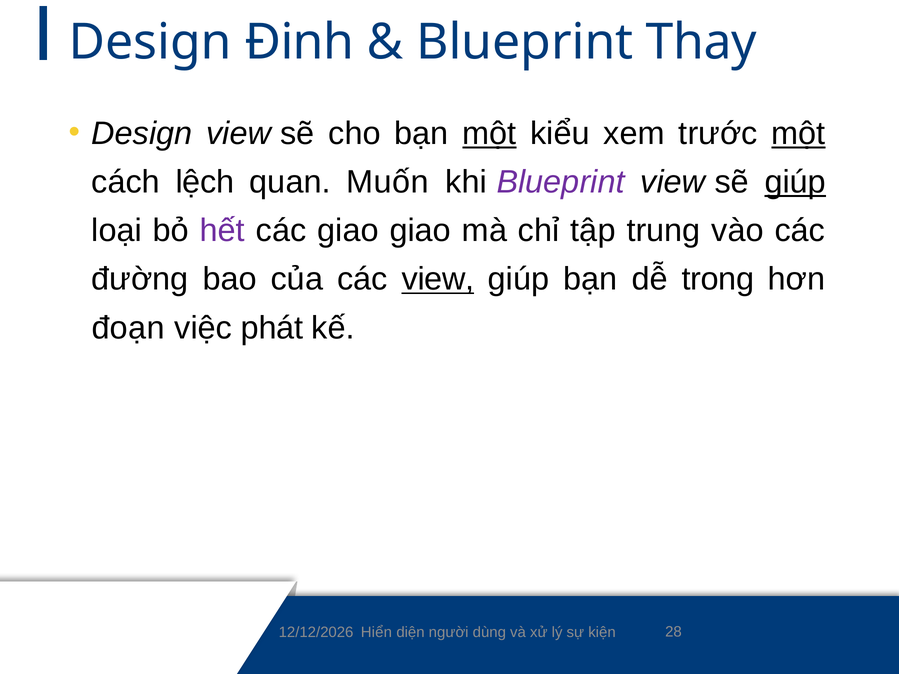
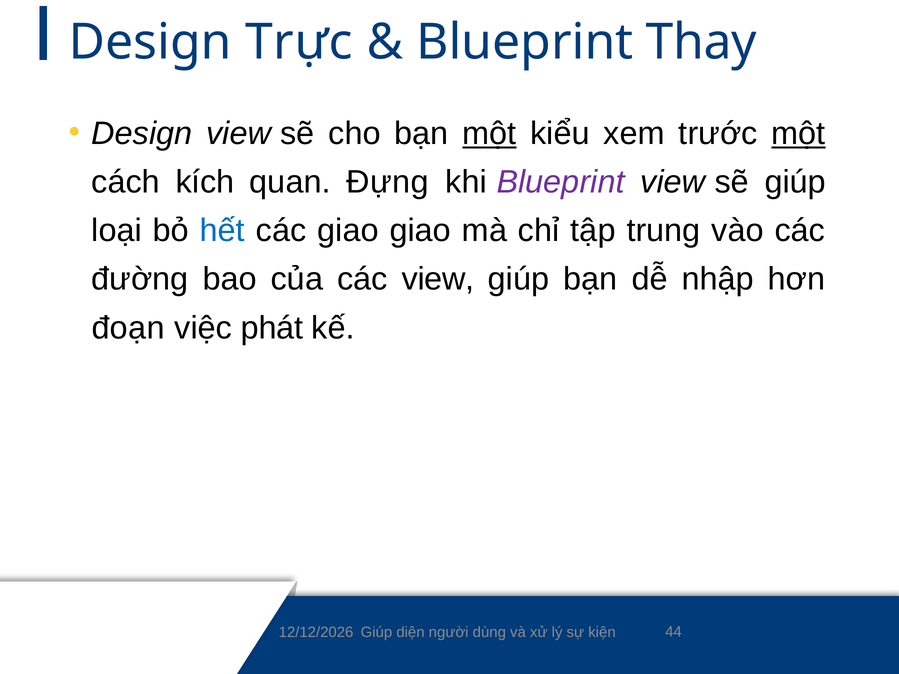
Đinh: Đinh -> Trực
lệch: lệch -> kích
Muốn: Muốn -> Đựng
giúp at (795, 182) underline: present -> none
hết colour: purple -> blue
view at (438, 279) underline: present -> none
trong: trong -> nhập
Hiển at (376, 633): Hiển -> Giúp
28: 28 -> 44
